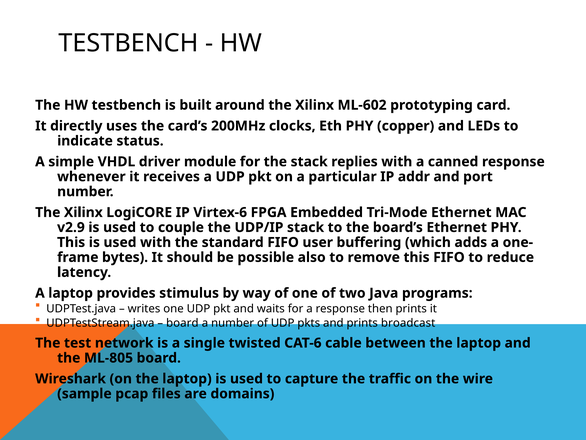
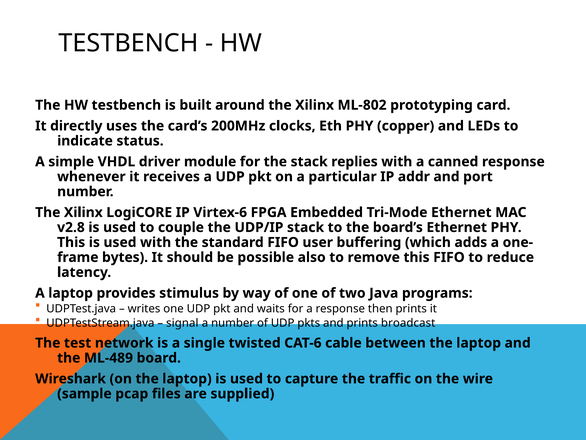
ML-602: ML-602 -> ML-802
v2.9: v2.9 -> v2.8
board at (182, 323): board -> signal
ML-805: ML-805 -> ML-489
domains: domains -> supplied
